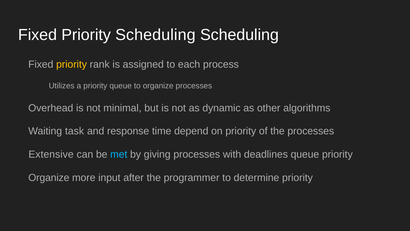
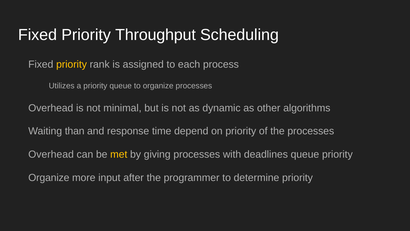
Priority Scheduling: Scheduling -> Throughput
task: task -> than
Extensive at (51, 154): Extensive -> Overhead
met colour: light blue -> yellow
